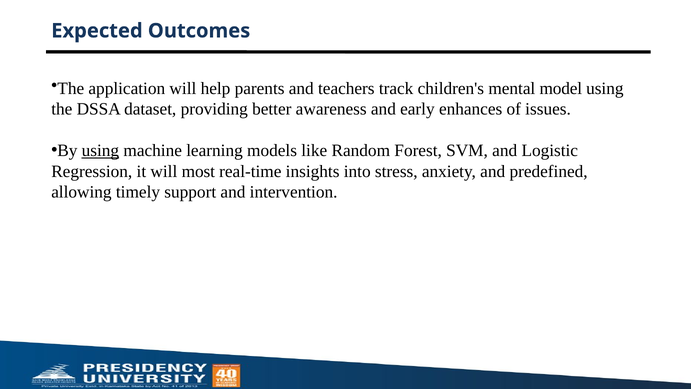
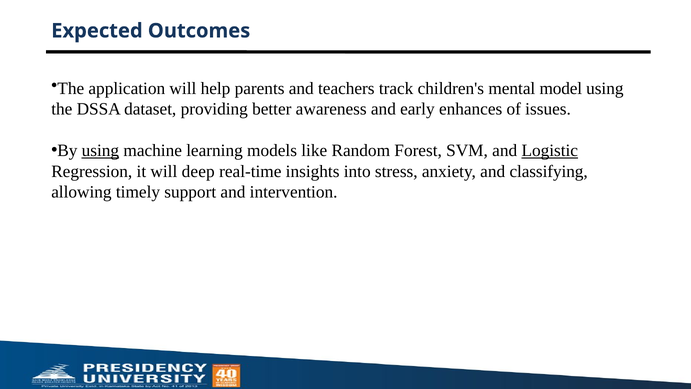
Logistic underline: none -> present
most: most -> deep
predefined: predefined -> classifying
